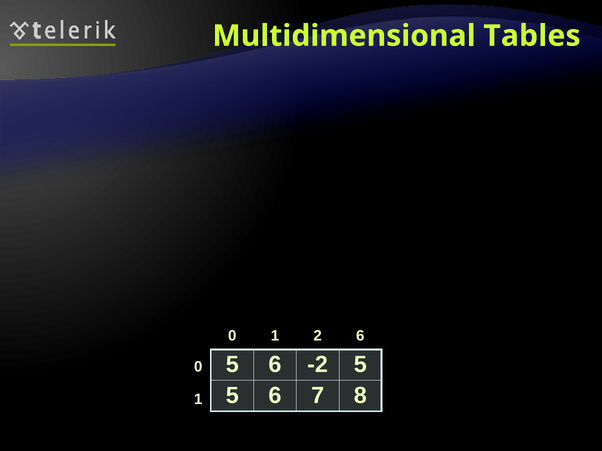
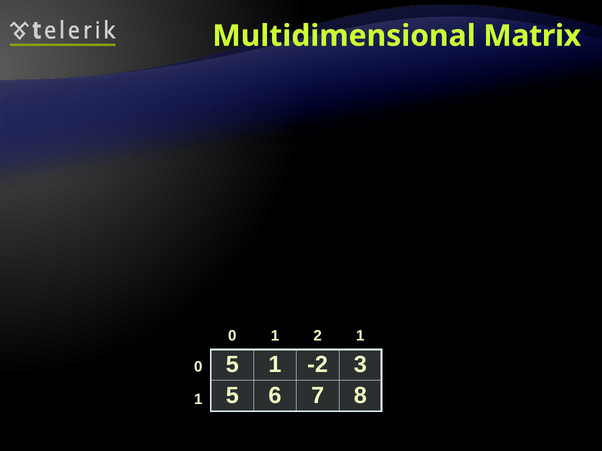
Multidimensional Tables: Tables -> Matrix
2 6: 6 -> 1
6 at (275, 365): 6 -> 1
-2 5: 5 -> 3
